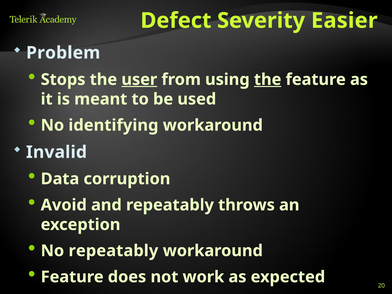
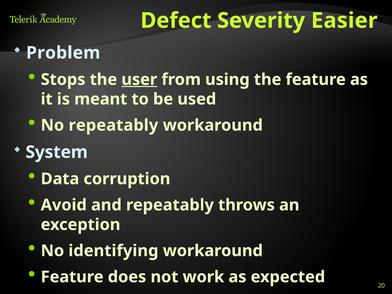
the at (268, 80) underline: present -> none
No identifying: identifying -> repeatably
Invalid: Invalid -> System
No repeatably: repeatably -> identifying
